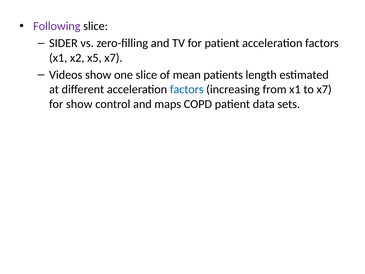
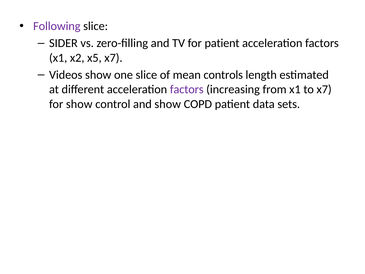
patients: patients -> controls
factors at (187, 89) colour: blue -> purple
and maps: maps -> show
